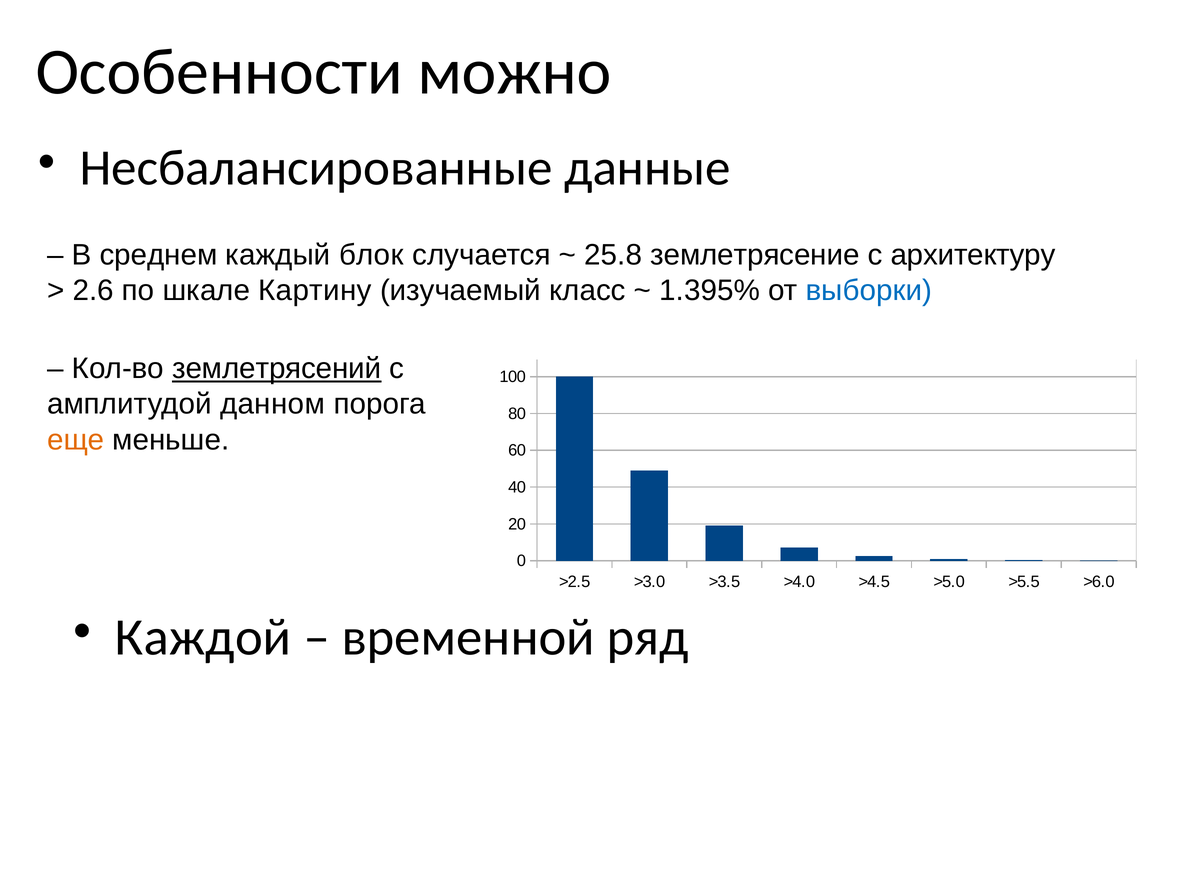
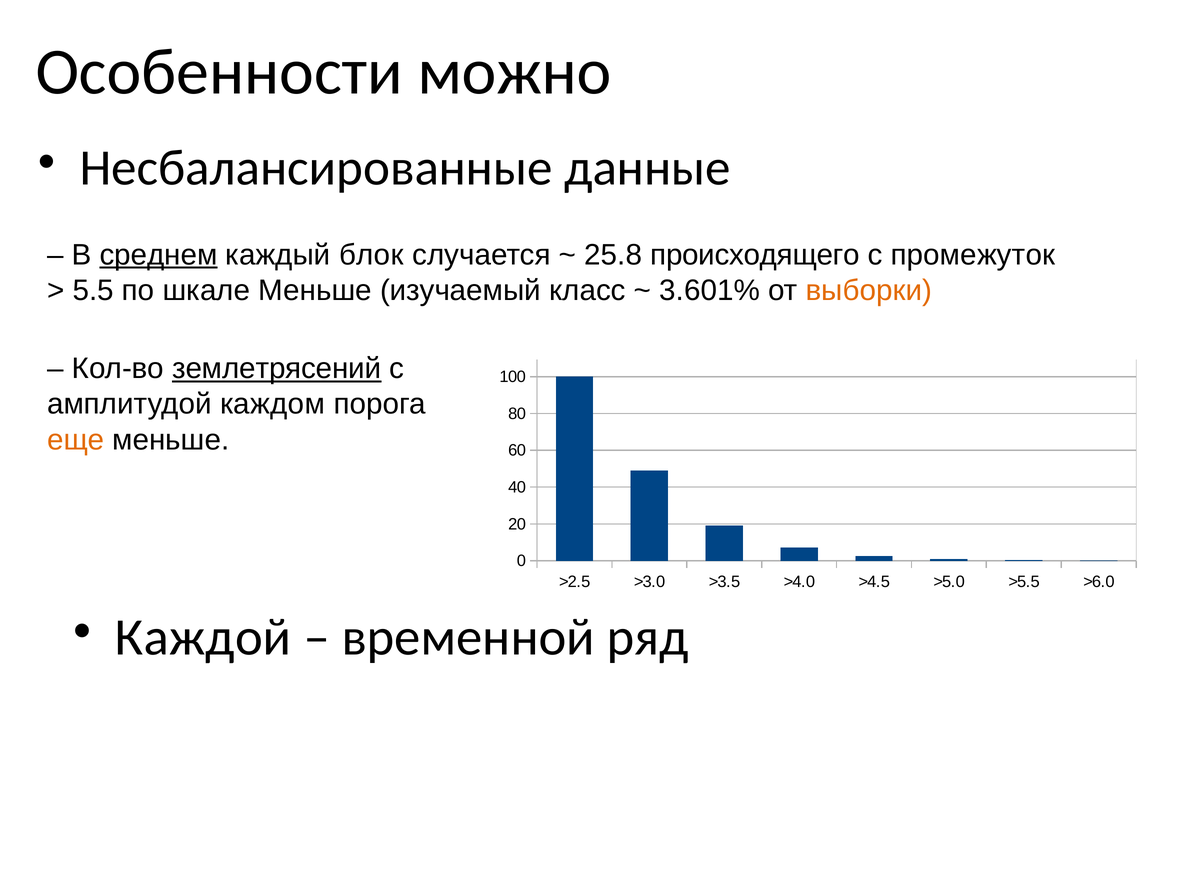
среднем underline: none -> present
землетрясение: землетрясение -> происходящего
архитектуру: архитектуру -> промежуток
2.6: 2.6 -> 5.5
шкале Картину: Картину -> Меньше
1.395%: 1.395% -> 3.601%
выборки colour: blue -> orange
данном: данном -> каждом
